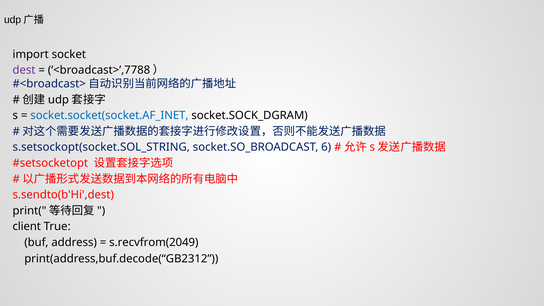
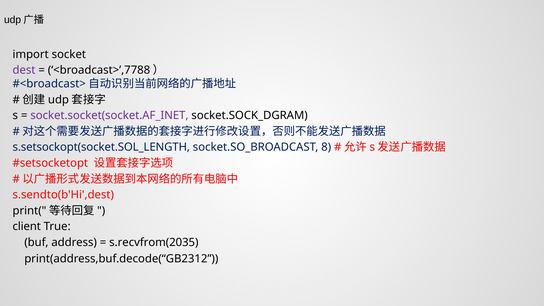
socket.socket(socket.AF_INET colour: blue -> purple
s.setsockopt(socket.SOL_STRING: s.setsockopt(socket.SOL_STRING -> s.setsockopt(socket.SOL_LENGTH
6: 6 -> 8
s.recvfrom(2049: s.recvfrom(2049 -> s.recvfrom(2035
